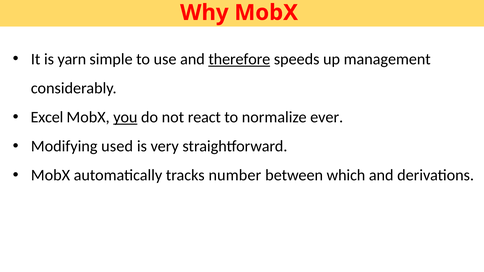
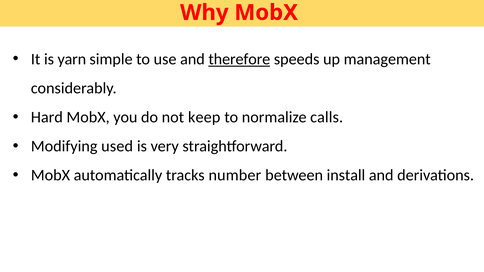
Excel: Excel -> Hard
you underline: present -> none
react: react -> keep
ever: ever -> calls
which: which -> install
